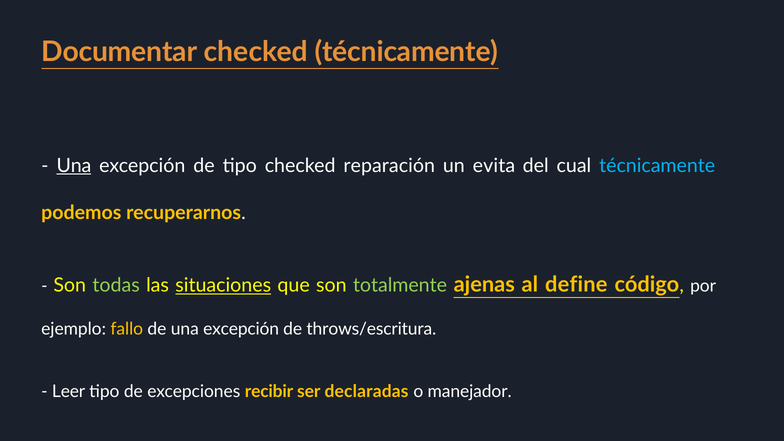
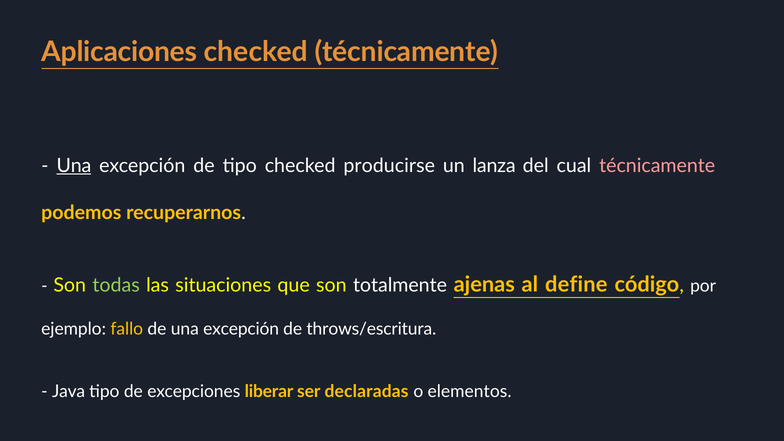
Documentar: Documentar -> Aplicaciones
reparación: reparación -> producirse
evita: evita -> lanza
técnicamente at (657, 166) colour: light blue -> pink
situaciones underline: present -> none
totalmente colour: light green -> white
Leer: Leer -> Java
recibir: recibir -> liberar
manejador: manejador -> elementos
